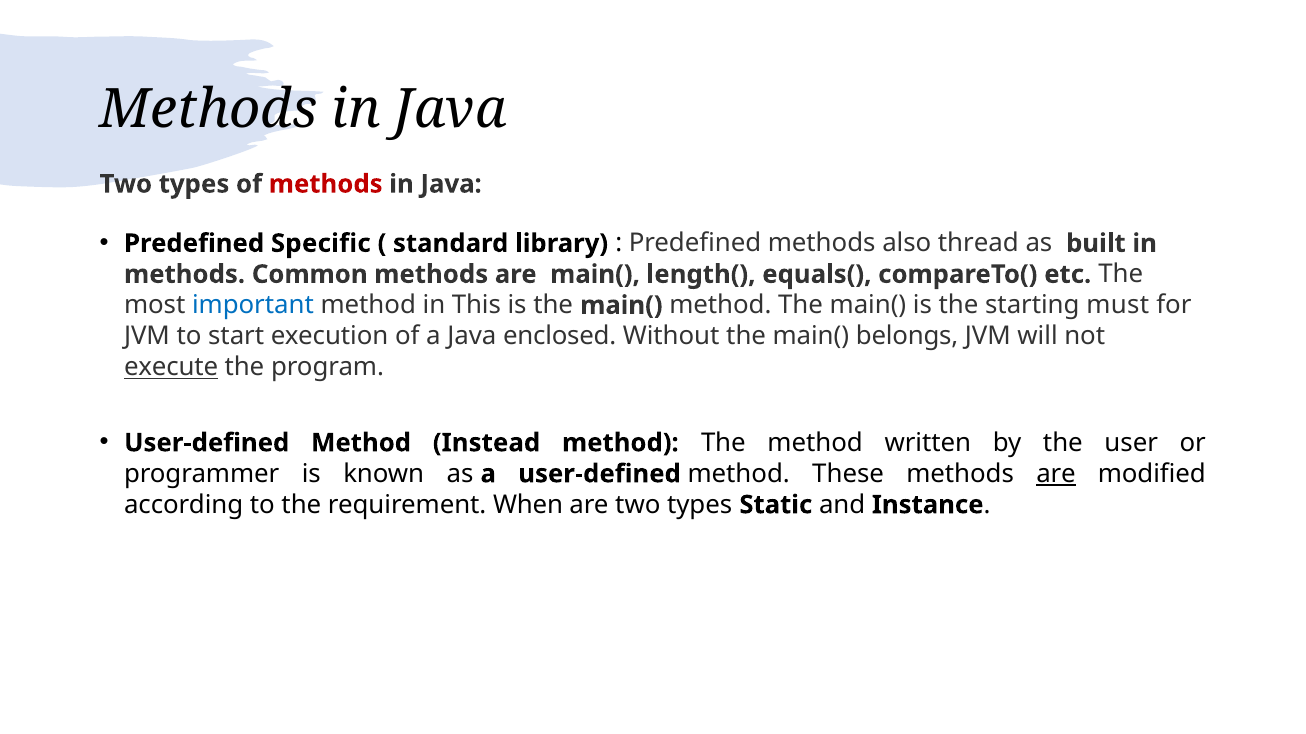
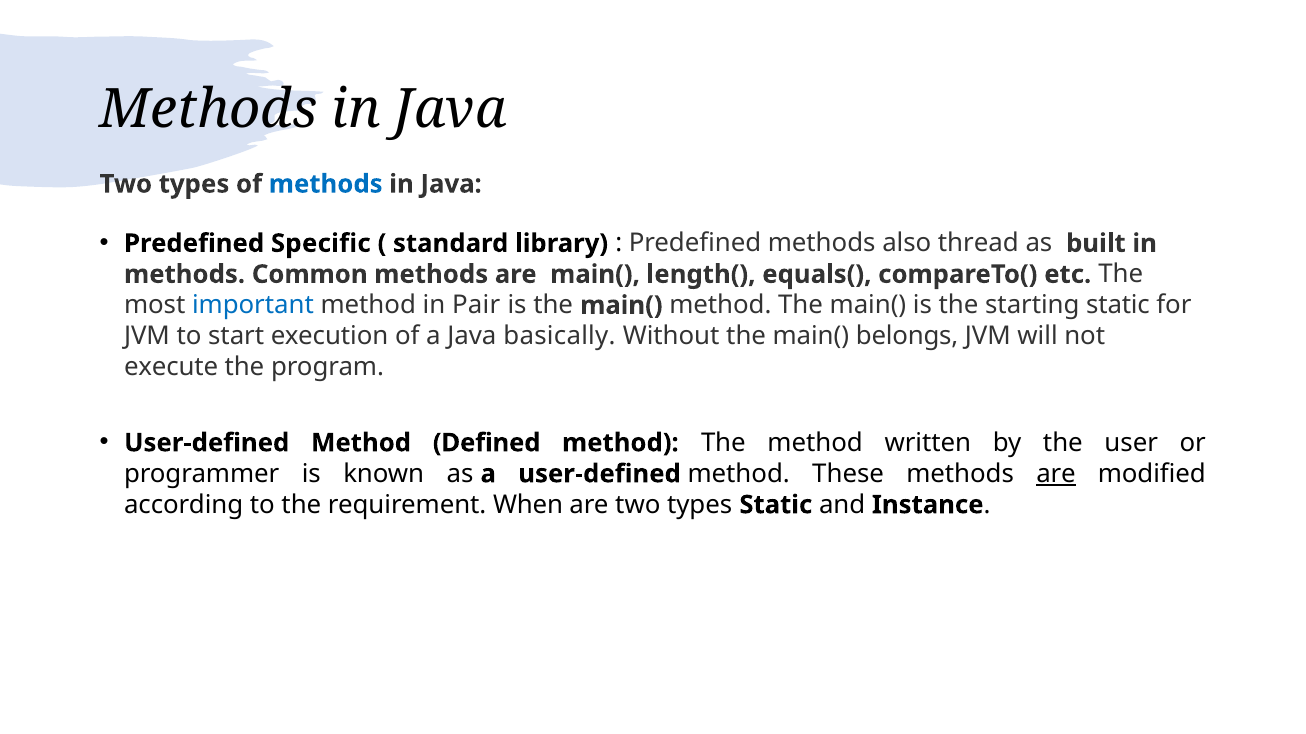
methods at (326, 184) colour: red -> blue
This: This -> Pair
starting must: must -> static
enclosed: enclosed -> basically
execute underline: present -> none
Instead: Instead -> Defined
